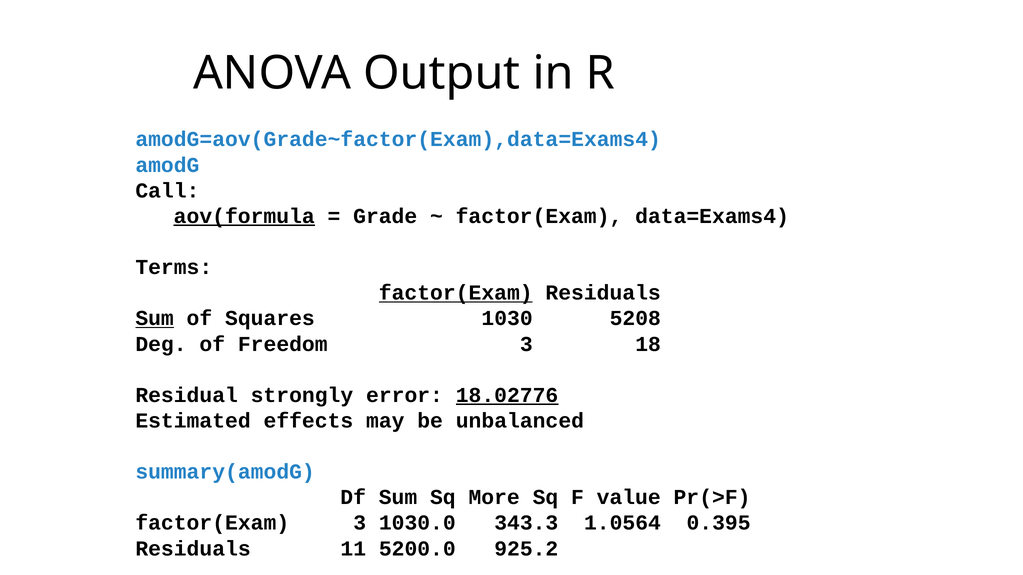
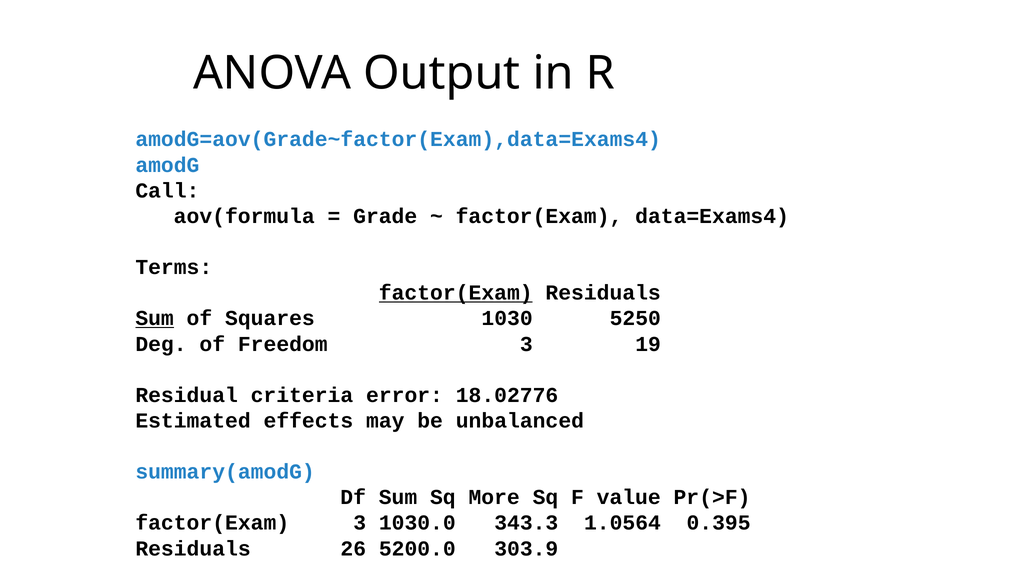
aov(formula underline: present -> none
5208: 5208 -> 5250
18: 18 -> 19
strongly: strongly -> criteria
18.02776 underline: present -> none
11: 11 -> 26
925.2: 925.2 -> 303.9
